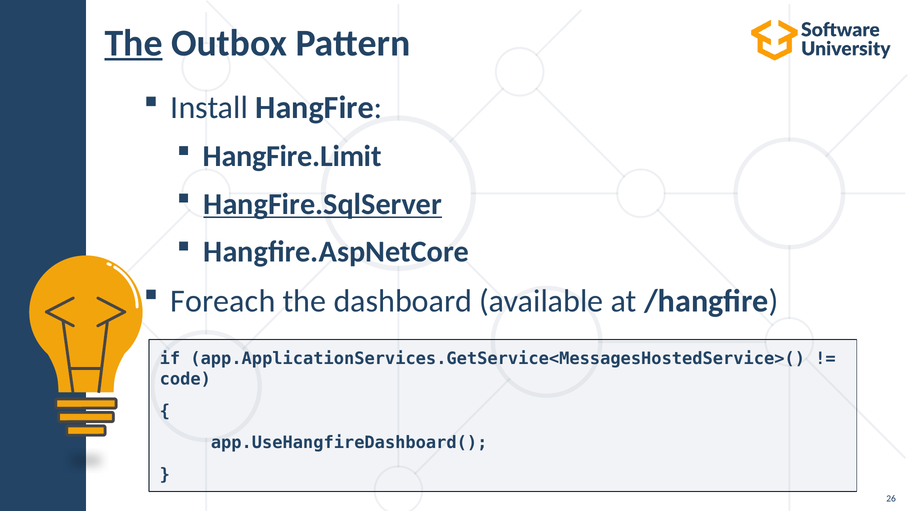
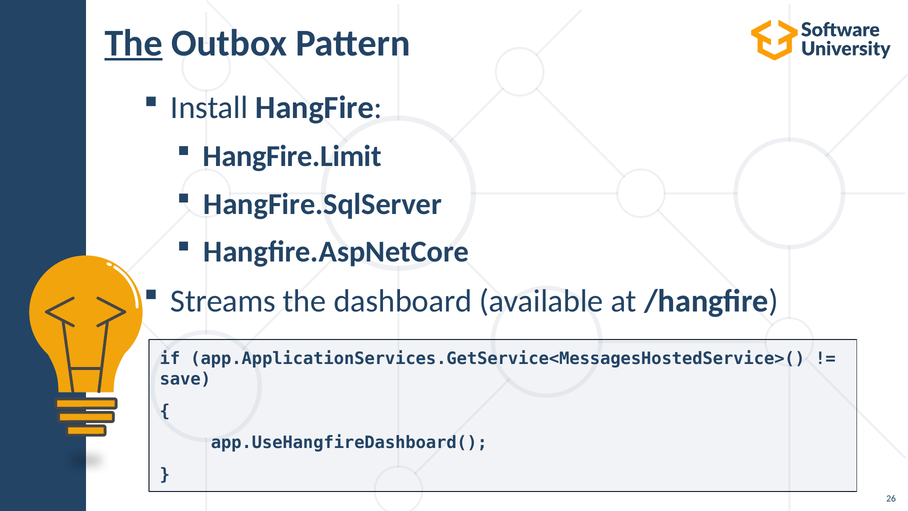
HangFire.SqlServer underline: present -> none
Foreach: Foreach -> Streams
code: code -> save
